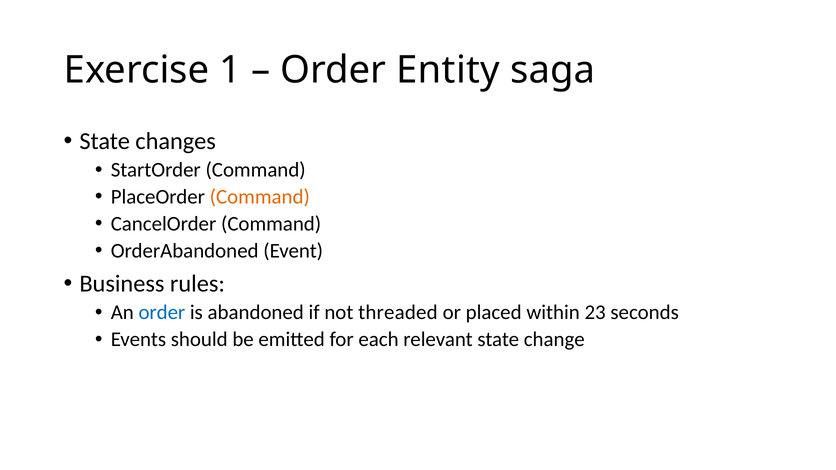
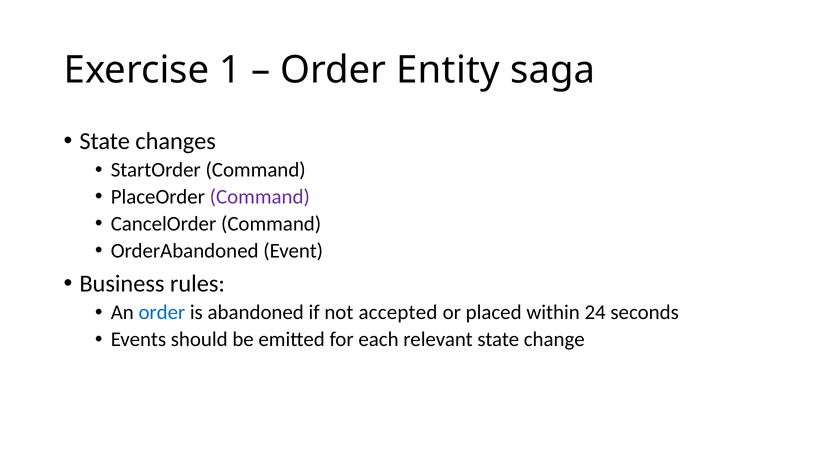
Command at (260, 197) colour: orange -> purple
threaded: threaded -> accepted
23: 23 -> 24
